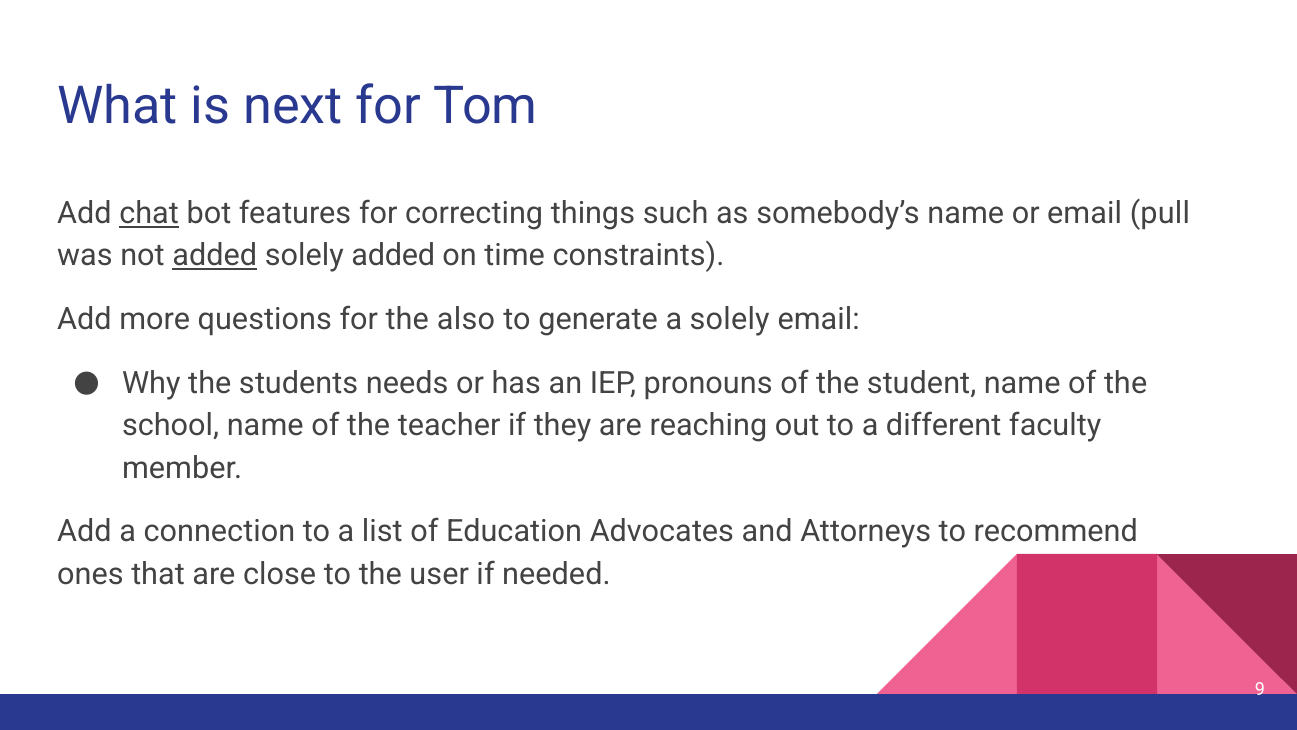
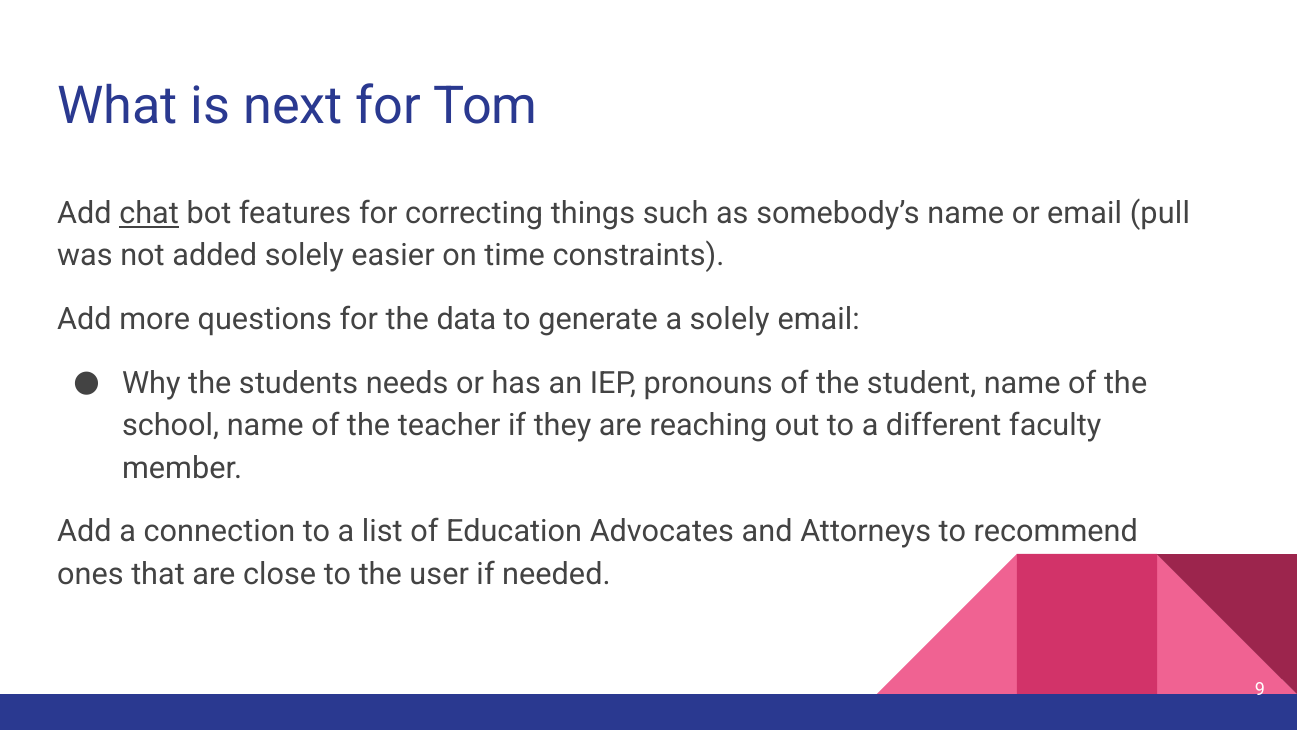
added at (215, 256) underline: present -> none
solely added: added -> easier
also: also -> data
